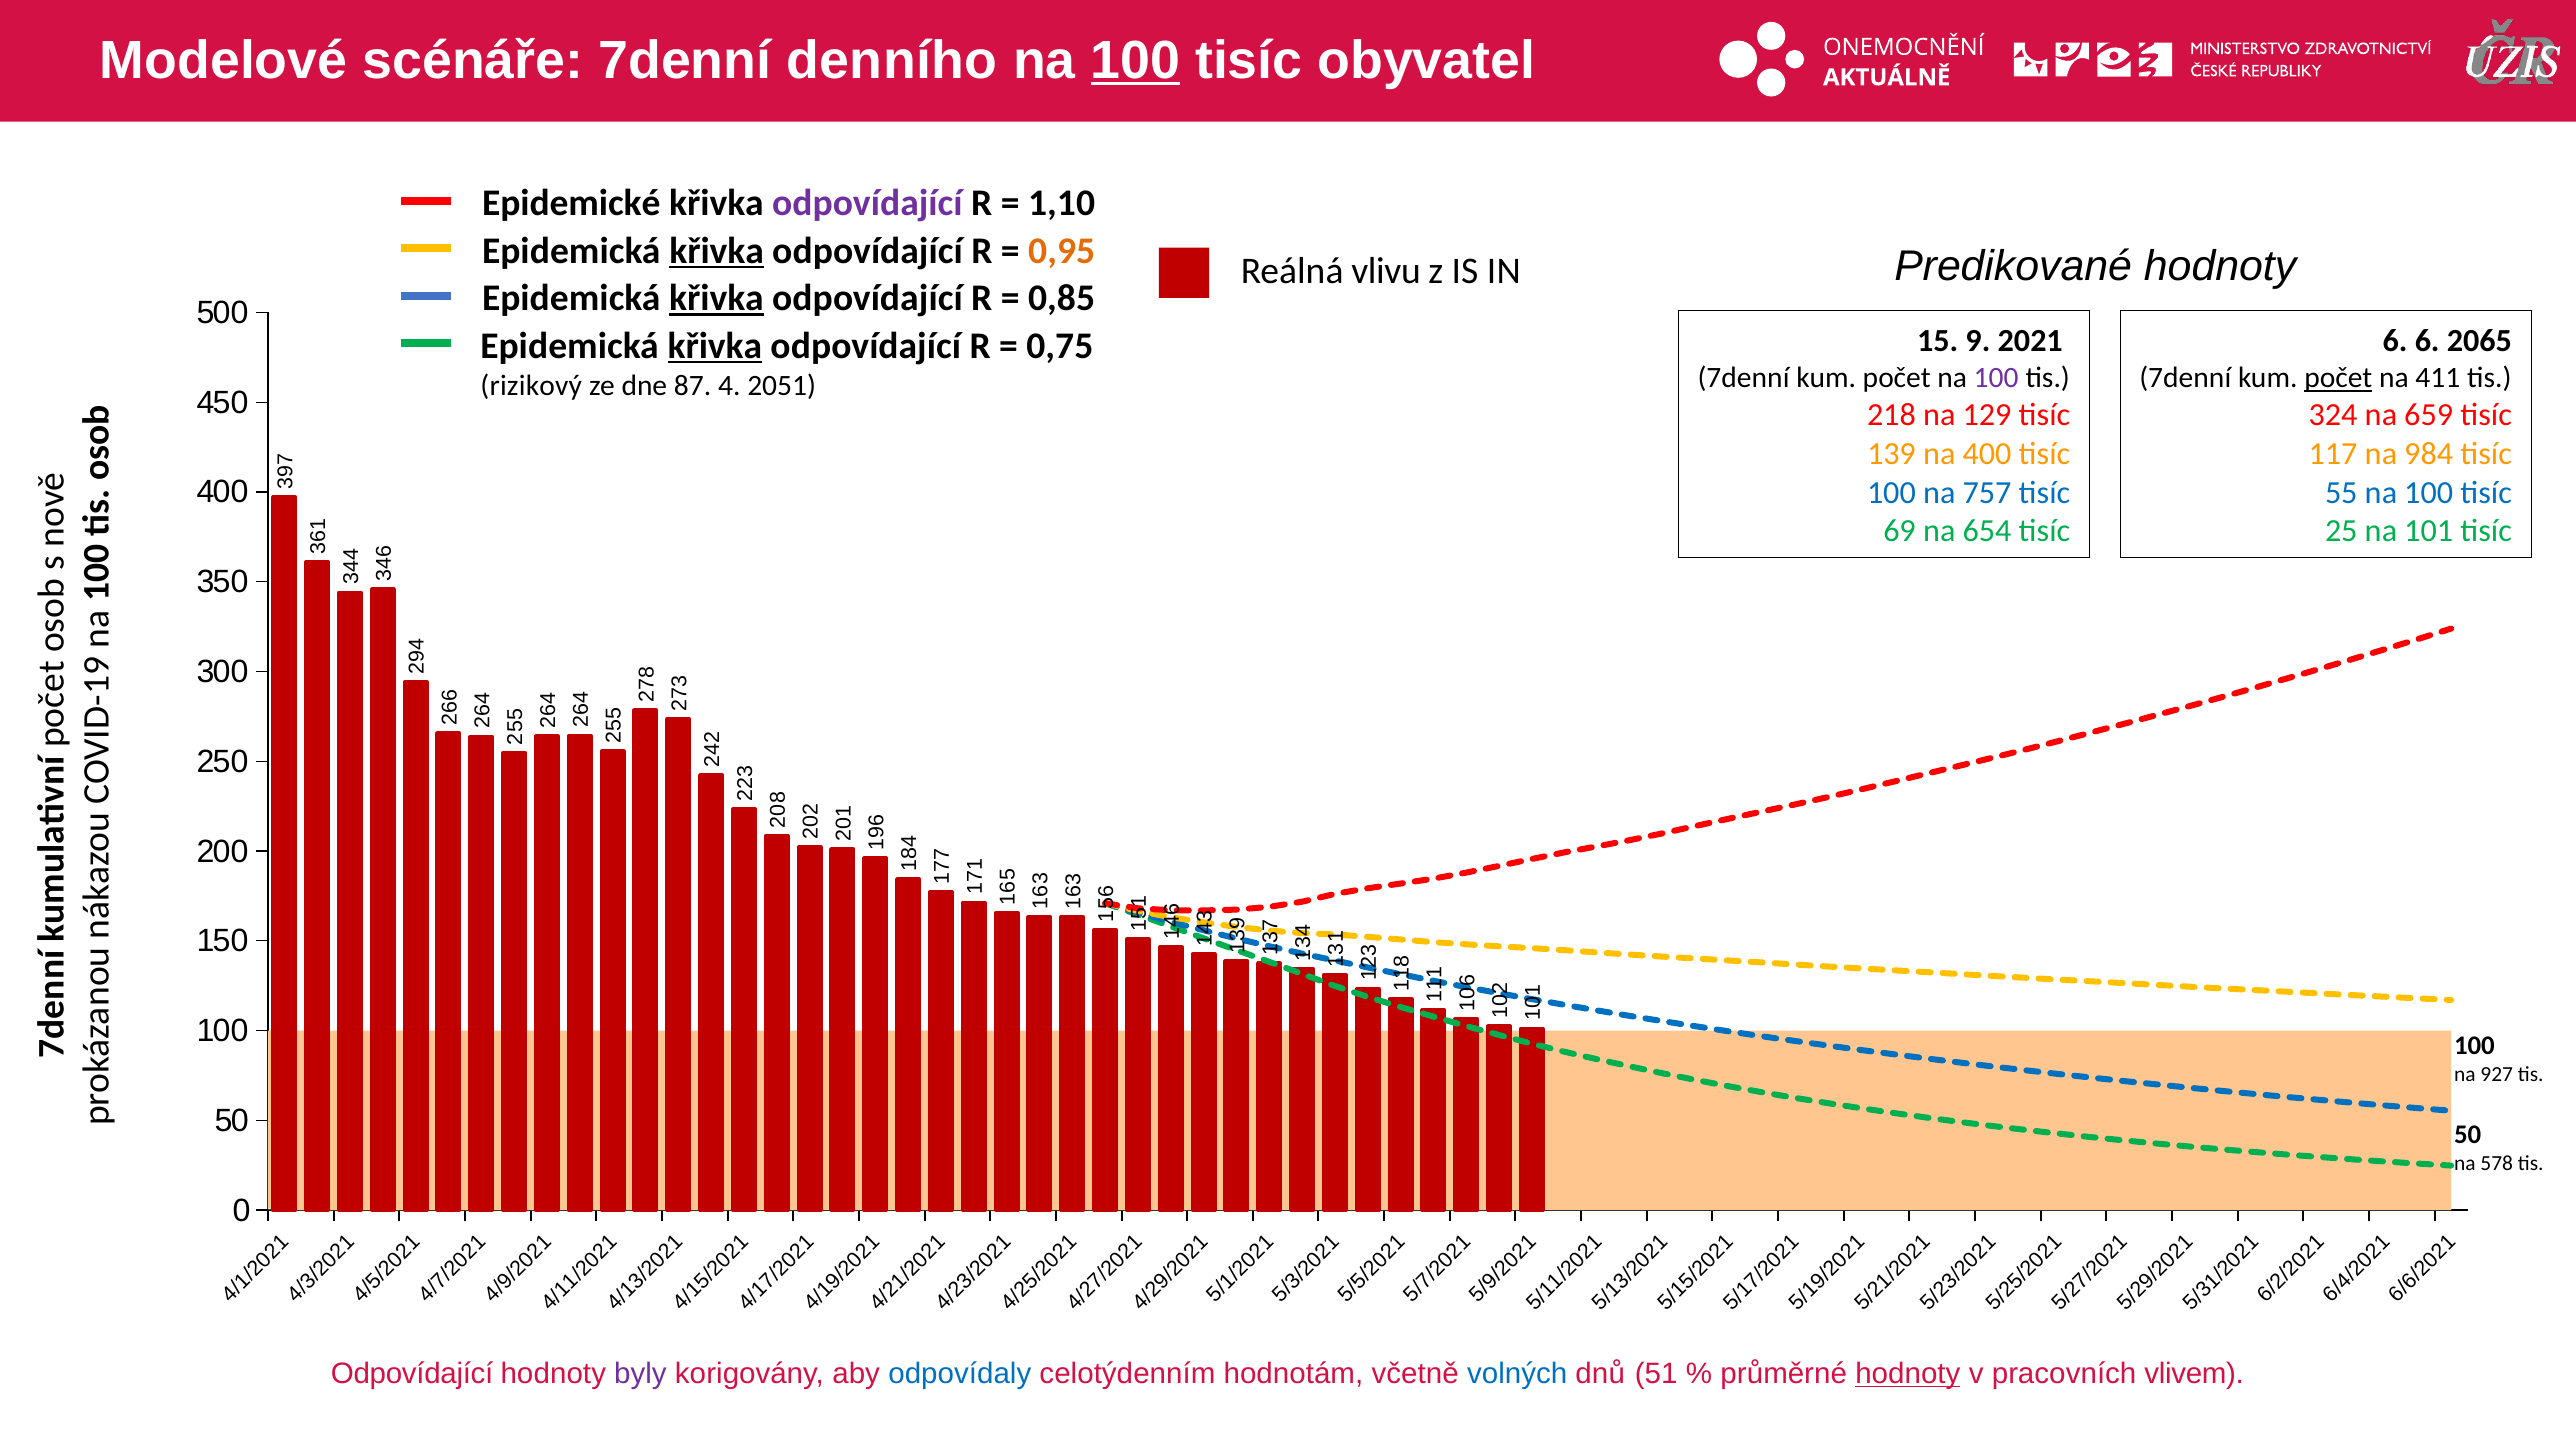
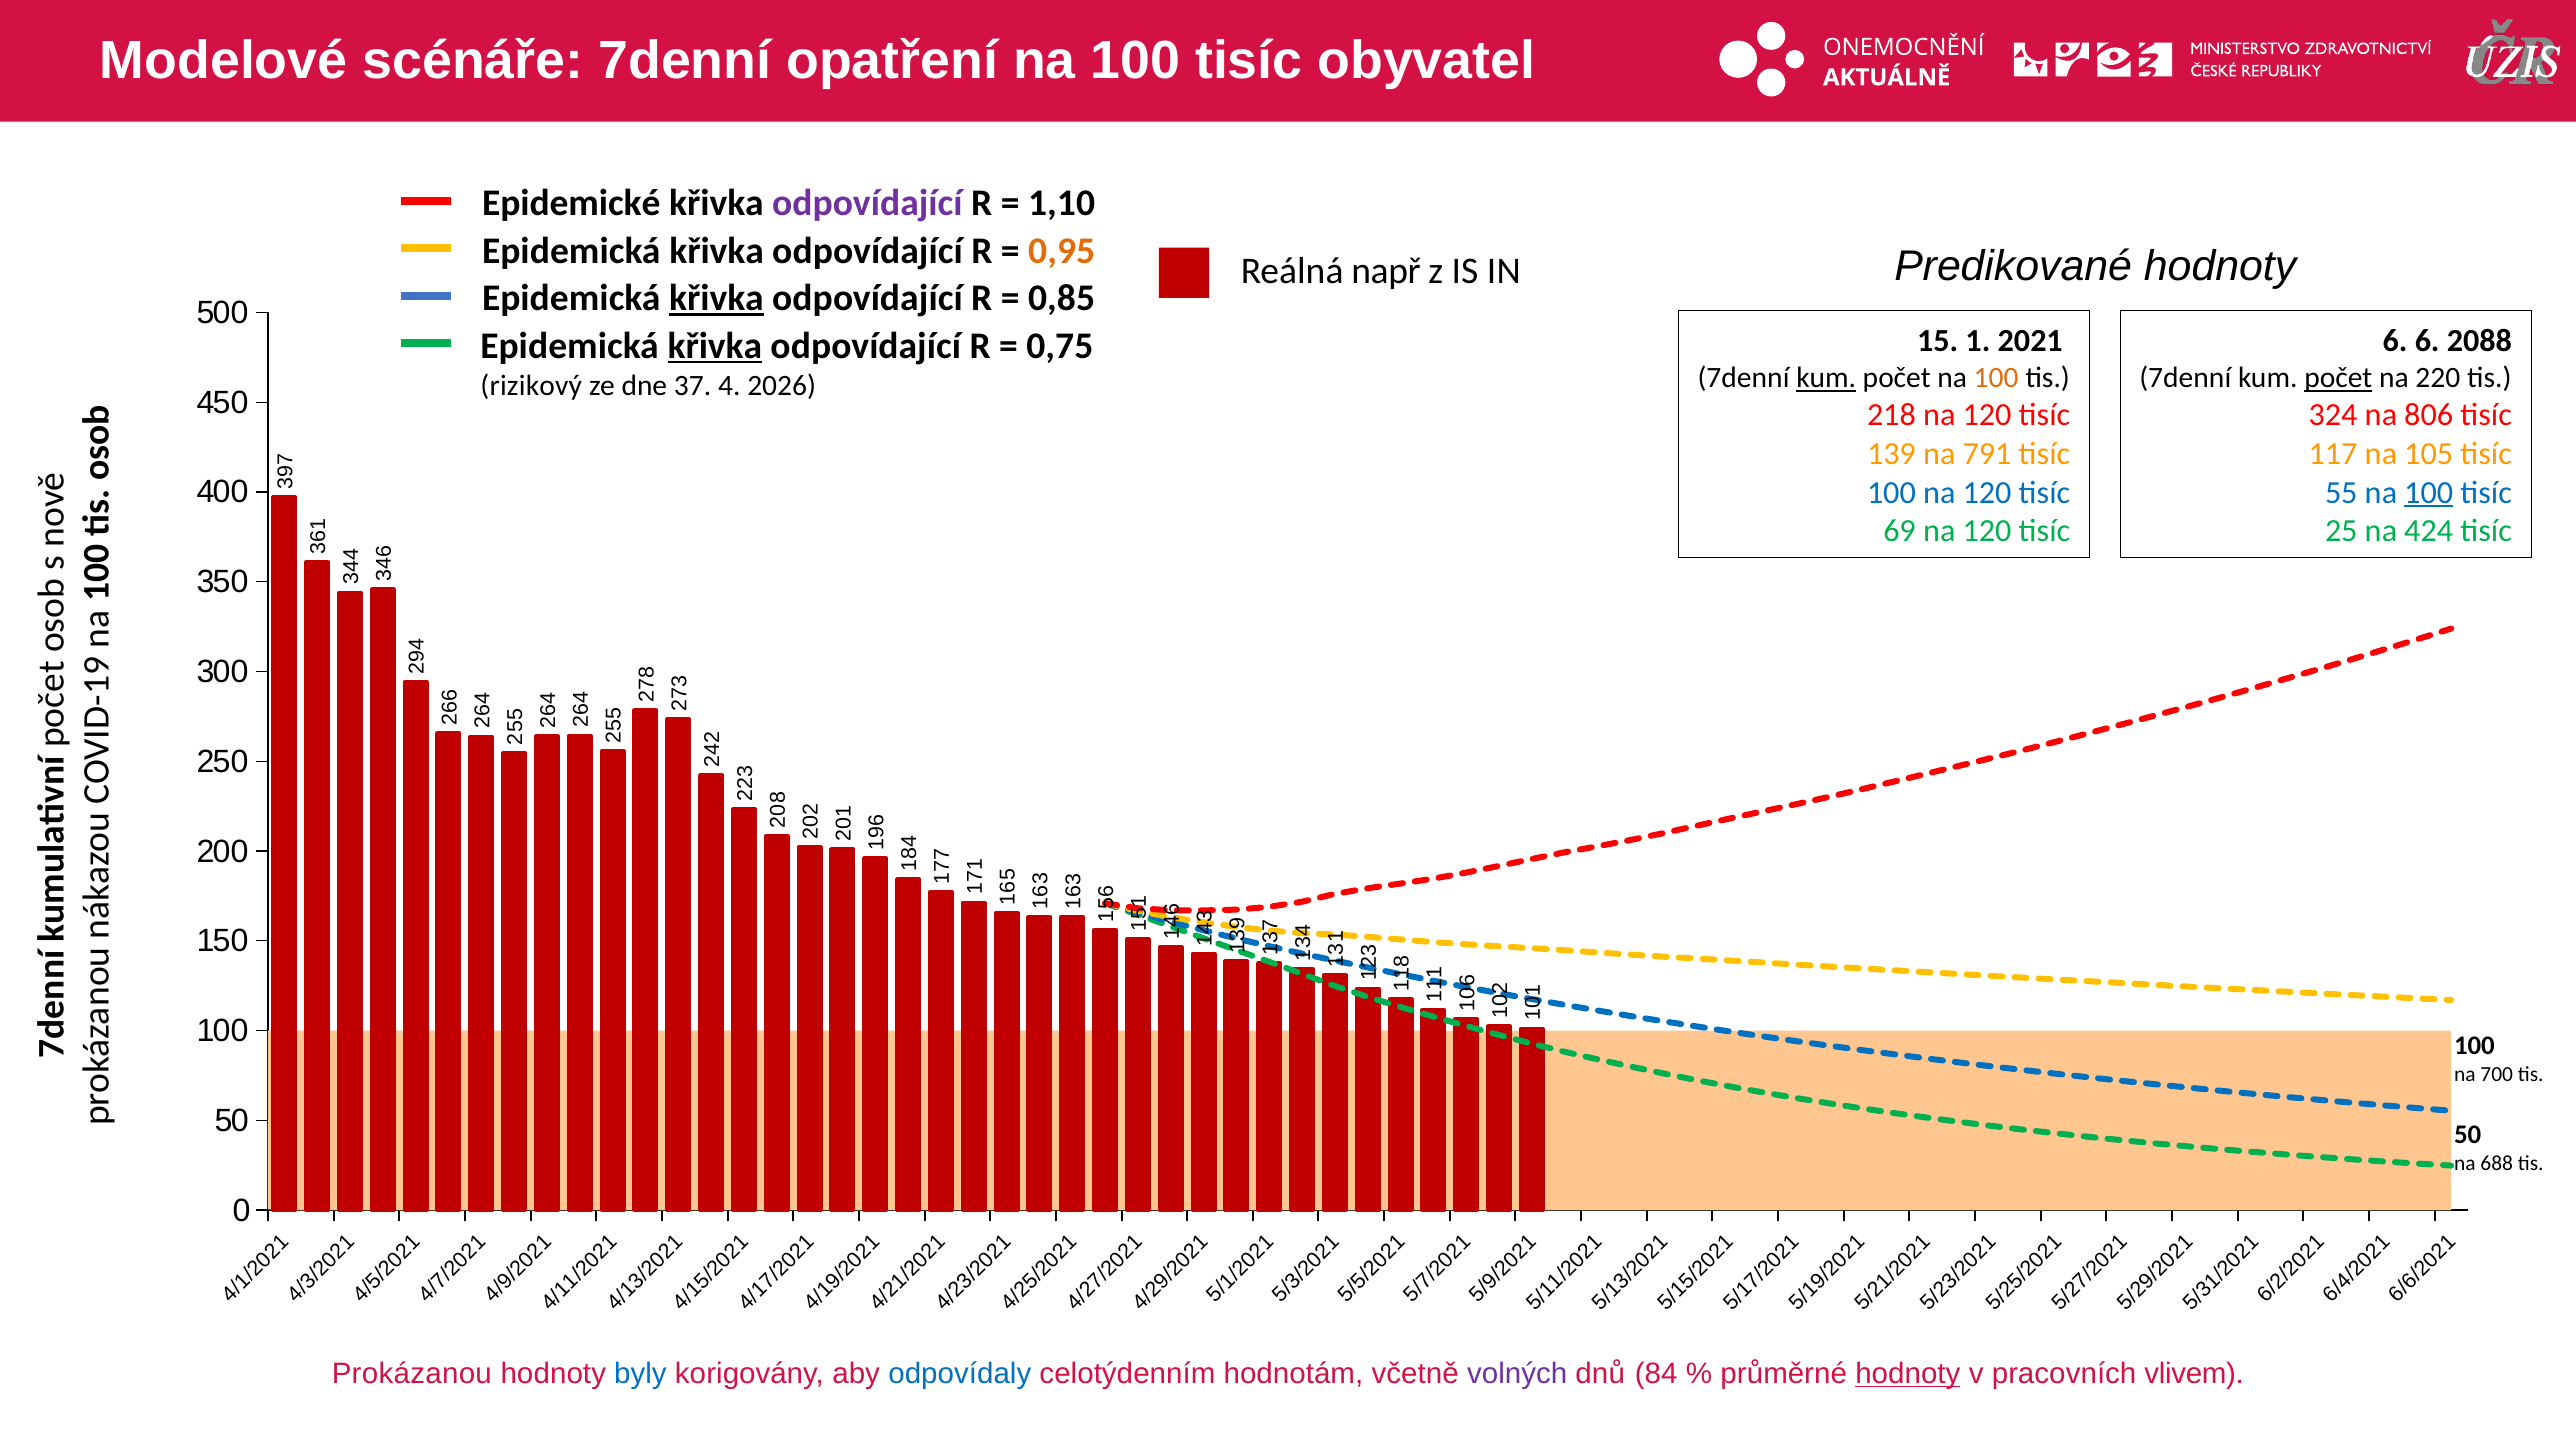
denního: denního -> opatření
100 at (1135, 60) underline: present -> none
křivka at (717, 251) underline: present -> none
vlivu: vlivu -> např
15 9: 9 -> 1
2065: 2065 -> 2088
kum at (1826, 378) underline: none -> present
100 at (1996, 378) colour: purple -> orange
411: 411 -> 220
87: 87 -> 37
2051: 2051 -> 2026
218 na 129: 129 -> 120
659: 659 -> 806
na 400: 400 -> 791
984: 984 -> 105
100 na 757: 757 -> 120
100 at (2429, 492) underline: none -> present
69 na 654: 654 -> 120
101: 101 -> 424
927: 927 -> 700
578: 578 -> 688
Odpovídající at (412, 1374): Odpovídající -> Prokázanou
byly colour: purple -> blue
volných colour: blue -> purple
51: 51 -> 84
